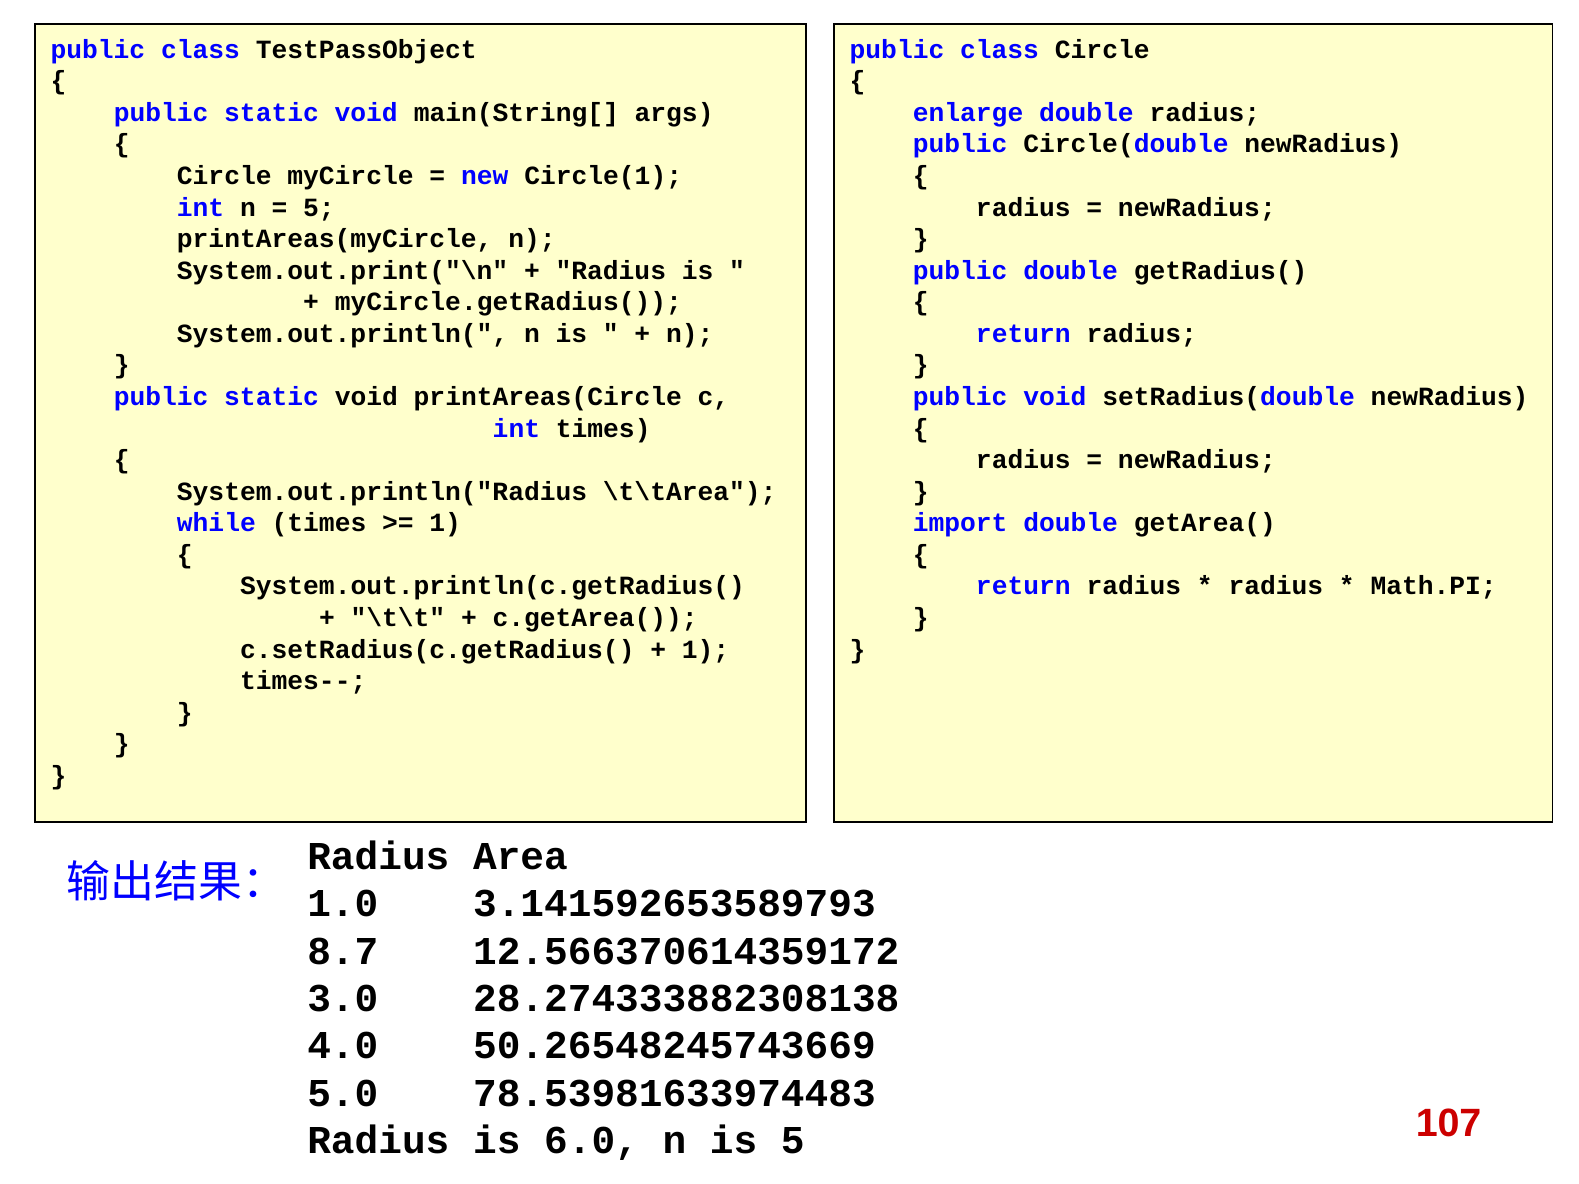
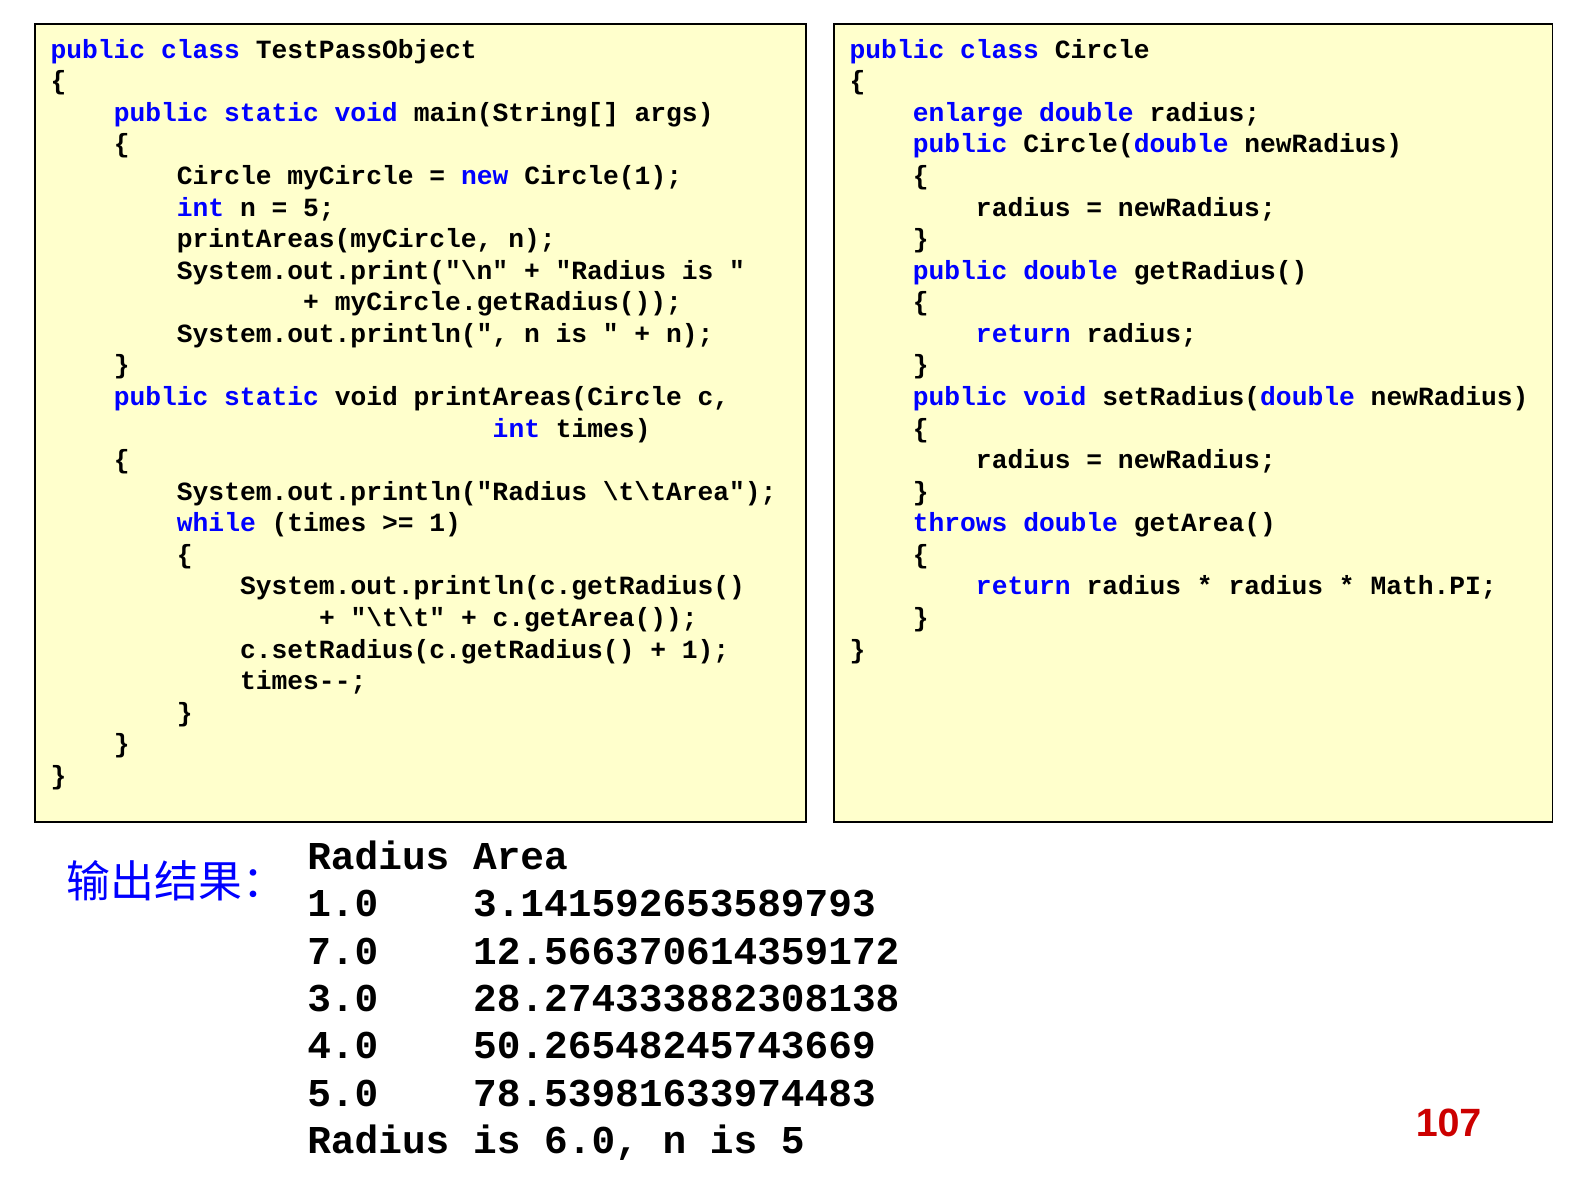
import: import -> throws
8.7: 8.7 -> 7.0
